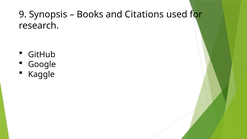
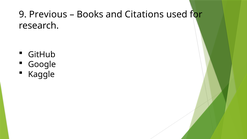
Synopsis: Synopsis -> Previous
